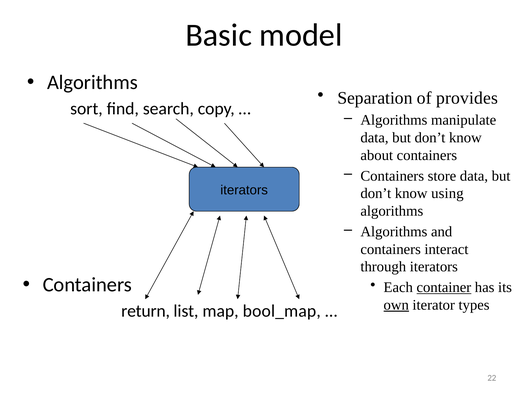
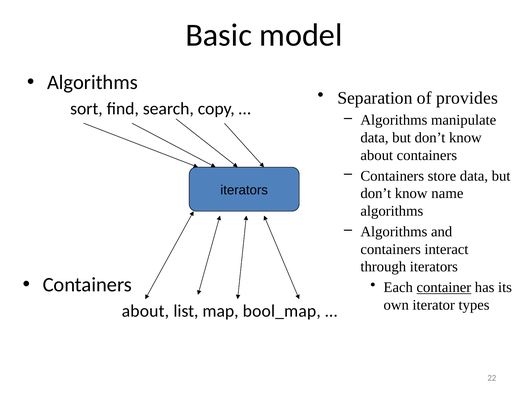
using: using -> name
own underline: present -> none
return at (146, 311): return -> about
